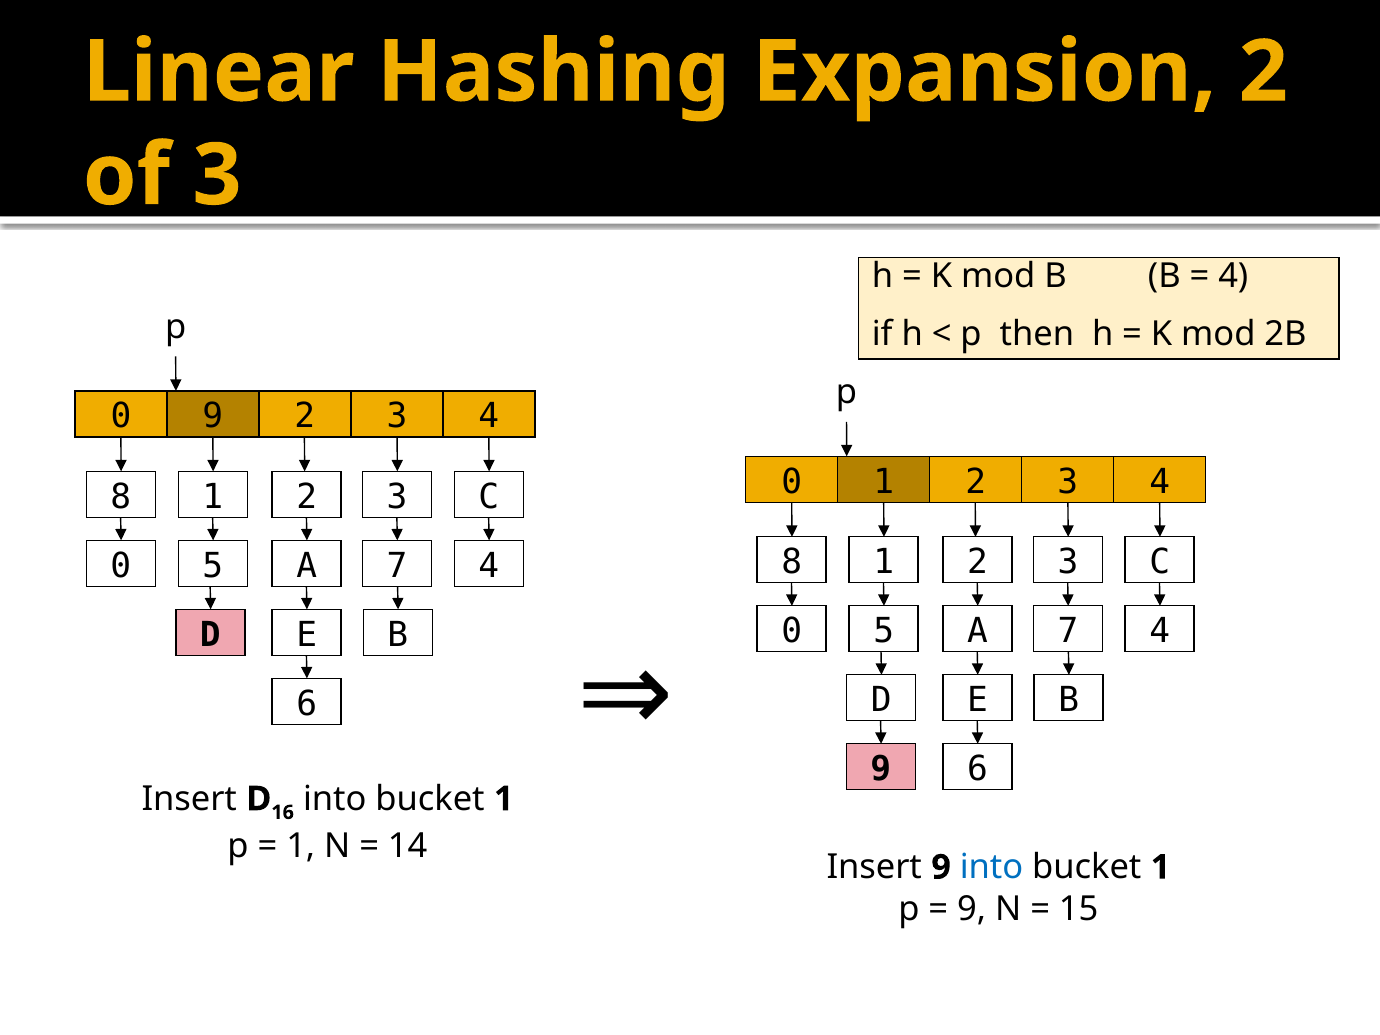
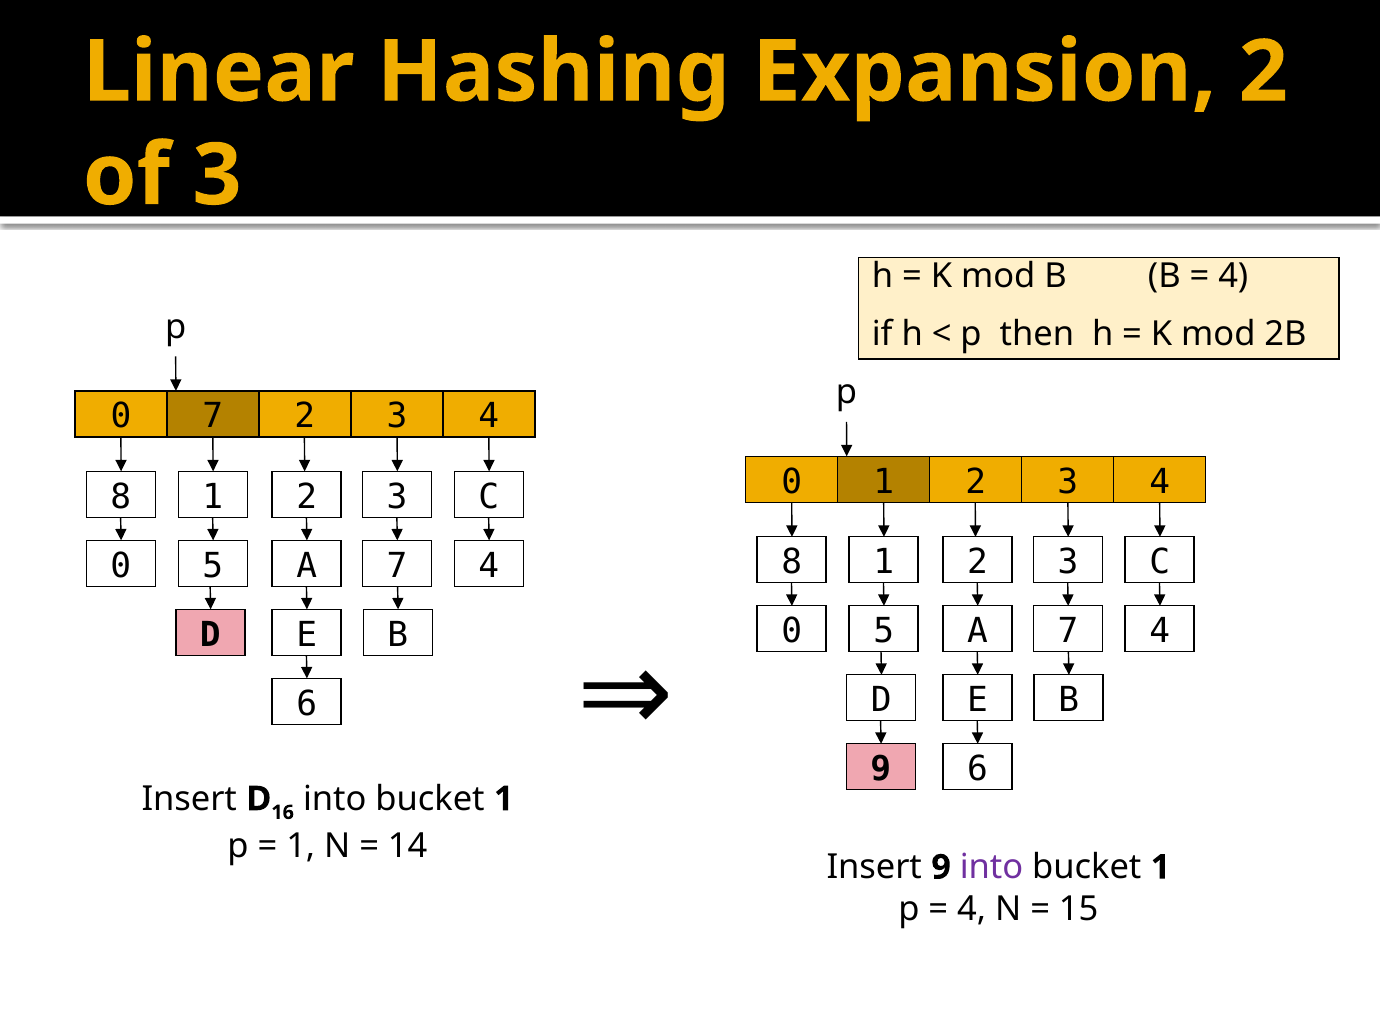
0 9: 9 -> 7
into at (991, 867) colour: blue -> purple
9 at (972, 909): 9 -> 4
